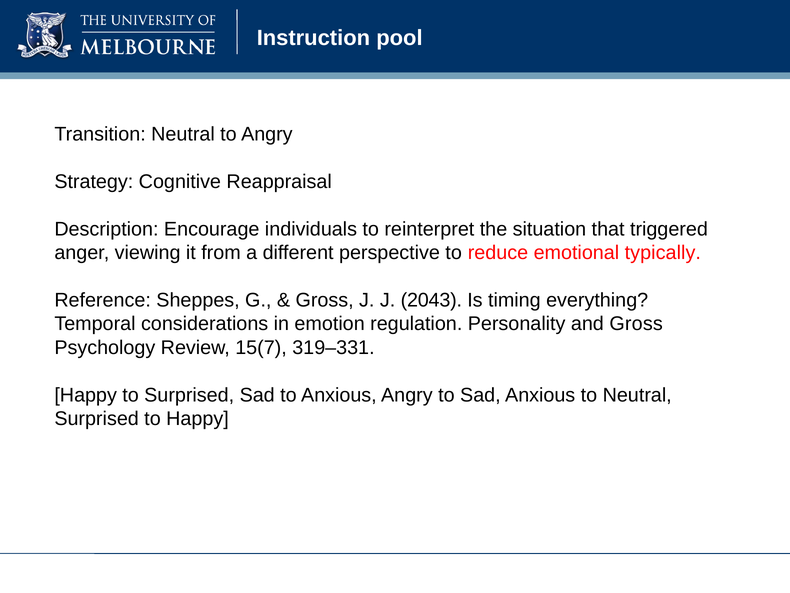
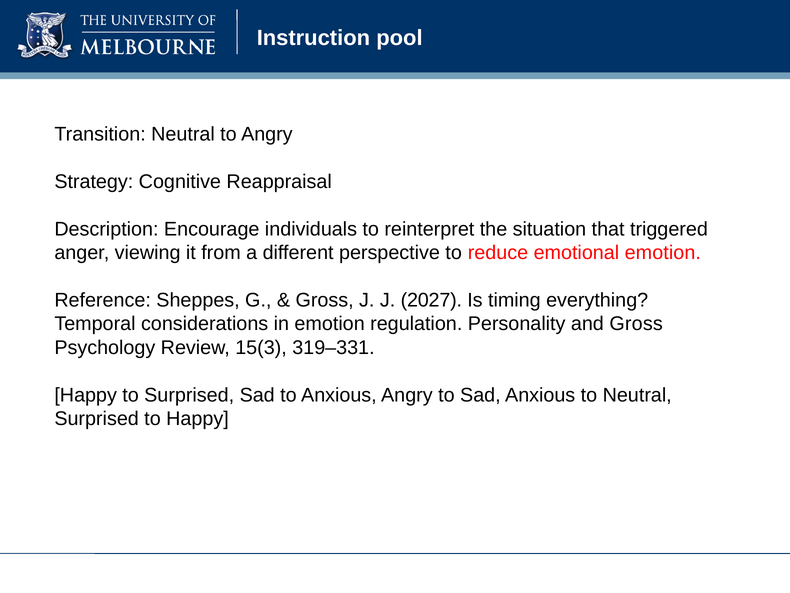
emotional typically: typically -> emotion
2043: 2043 -> 2027
15(7: 15(7 -> 15(3
